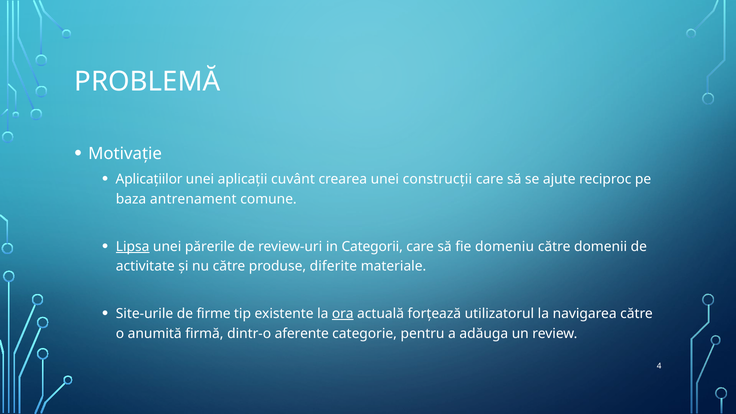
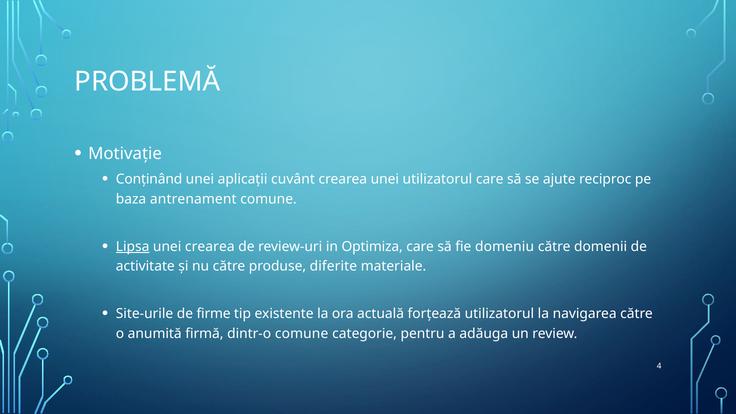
Aplicațiilor: Aplicațiilor -> Conținând
unei construcții: construcții -> utilizatorul
unei părerile: părerile -> crearea
Categorii: Categorii -> Optimiza
ora underline: present -> none
dintr-o aferente: aferente -> comune
